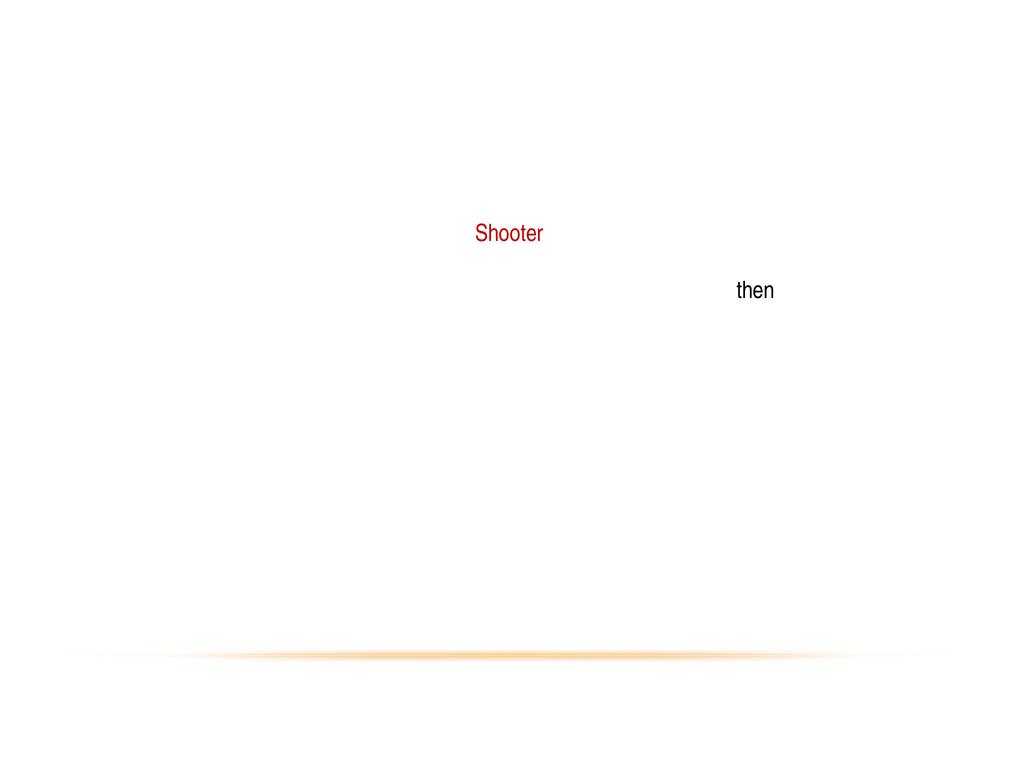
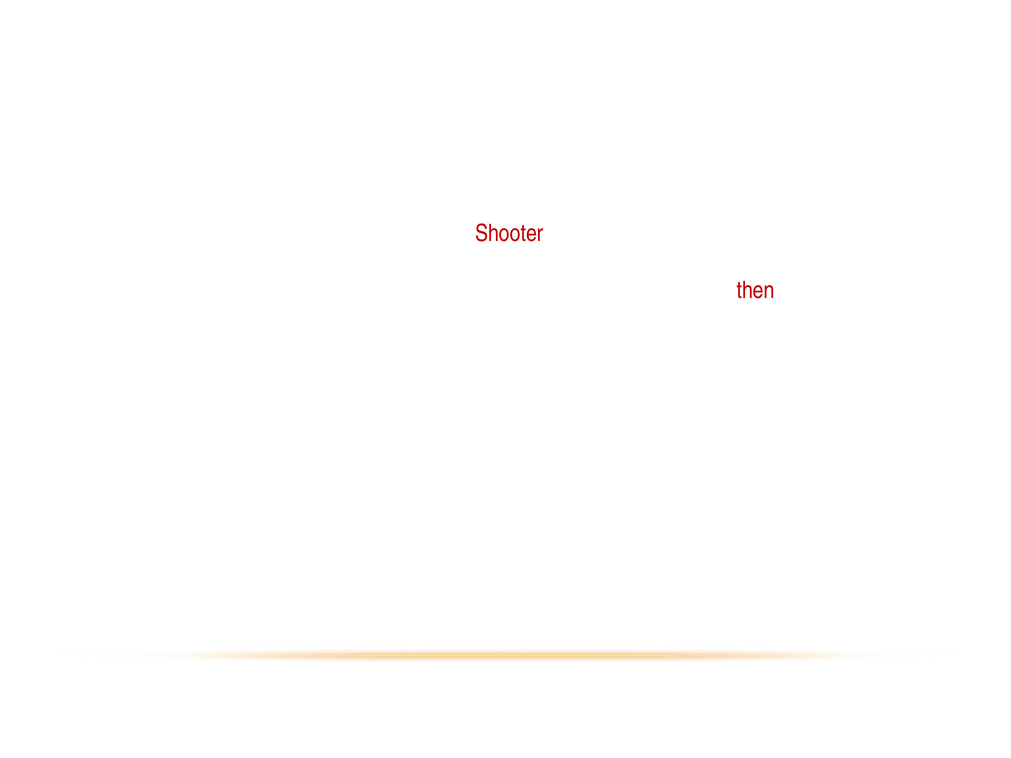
then at (756, 291) colour: black -> red
